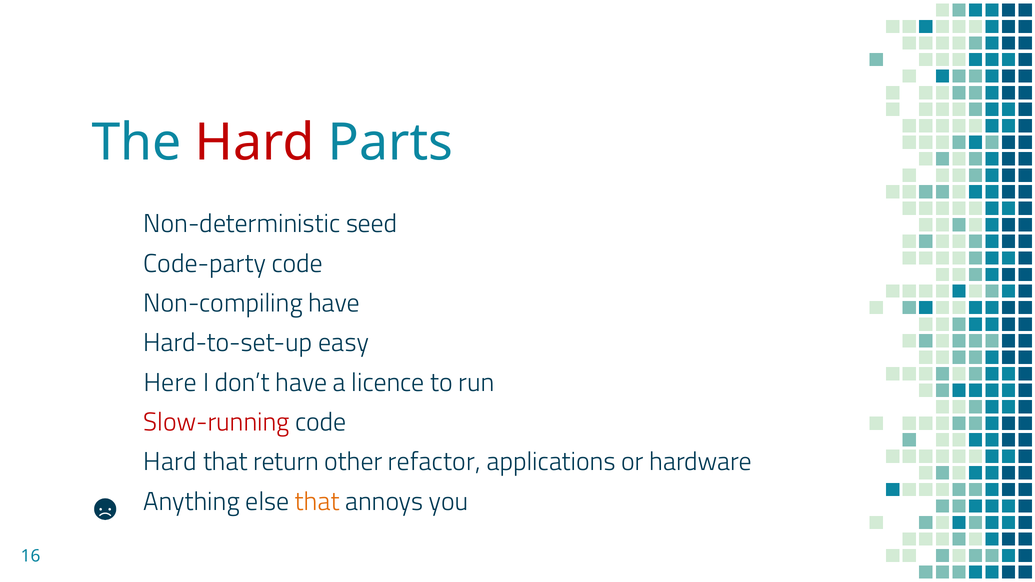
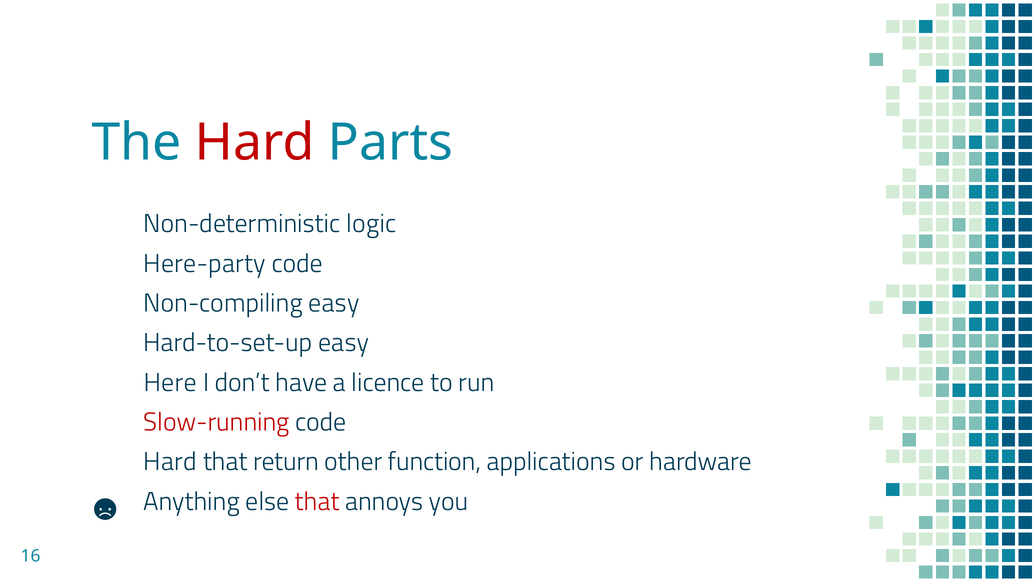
seed: seed -> logic
Code-party: Code-party -> Here-party
Non-compiling have: have -> easy
refactor: refactor -> function
that at (317, 502) colour: orange -> red
